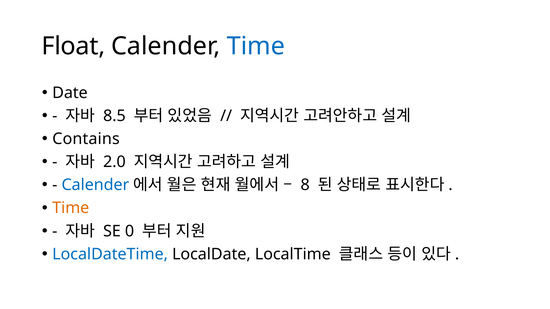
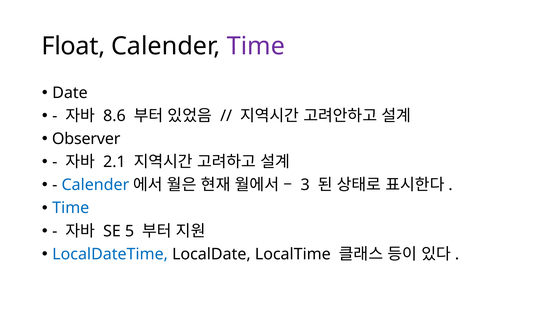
Time at (256, 46) colour: blue -> purple
8.5: 8.5 -> 8.6
Contains: Contains -> Observer
2.0: 2.0 -> 2.1
8: 8 -> 3
Time at (71, 208) colour: orange -> blue
0: 0 -> 5
